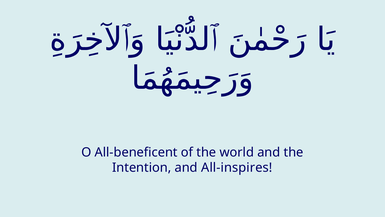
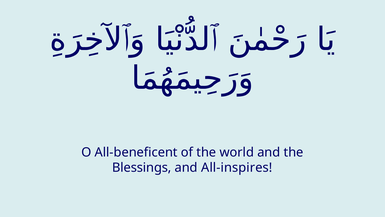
Intention: Intention -> Blessings
